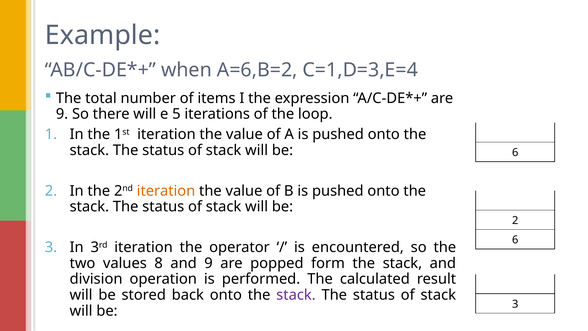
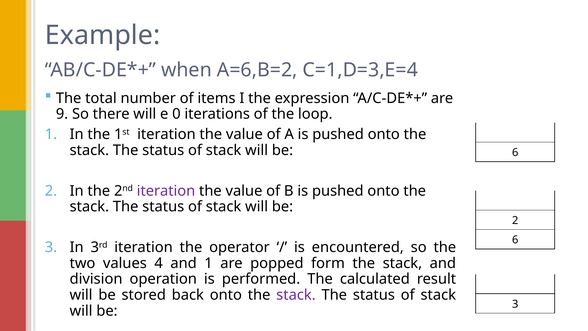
5: 5 -> 0
iteration at (166, 191) colour: orange -> purple
8: 8 -> 4
and 9: 9 -> 1
